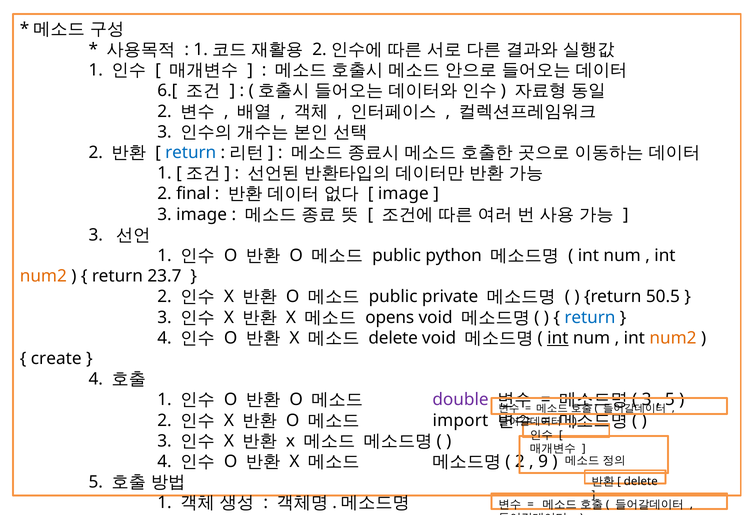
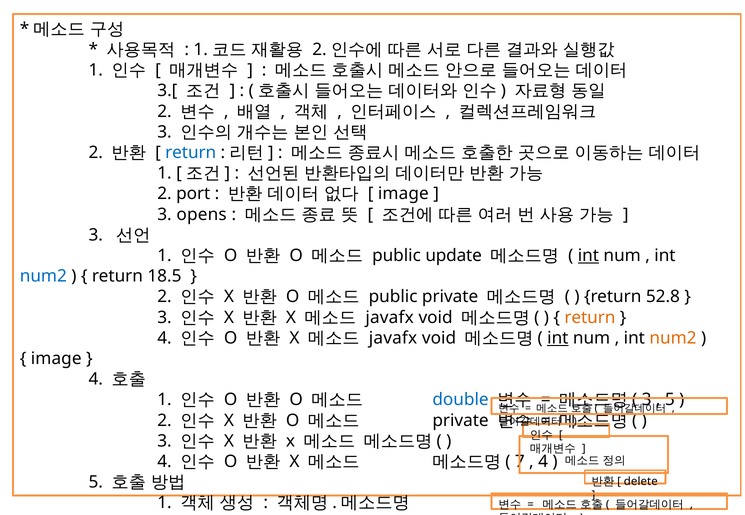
6.[: 6.[ -> 3.[
final: final -> port
3 image: image -> opens
python: python -> update
int at (588, 256) underline: none -> present
num2 at (43, 277) colour: orange -> blue
23.7: 23.7 -> 18.5
50.5: 50.5 -> 52.8
opens at (390, 318): opens -> javafx
return at (590, 318) colour: blue -> orange
delete at (393, 339): delete -> javafx
create at (56, 359): create -> image
double colour: purple -> blue
import at (460, 421): import -> private
2 at (520, 462): 2 -> 7
9 at (543, 462): 9 -> 4
